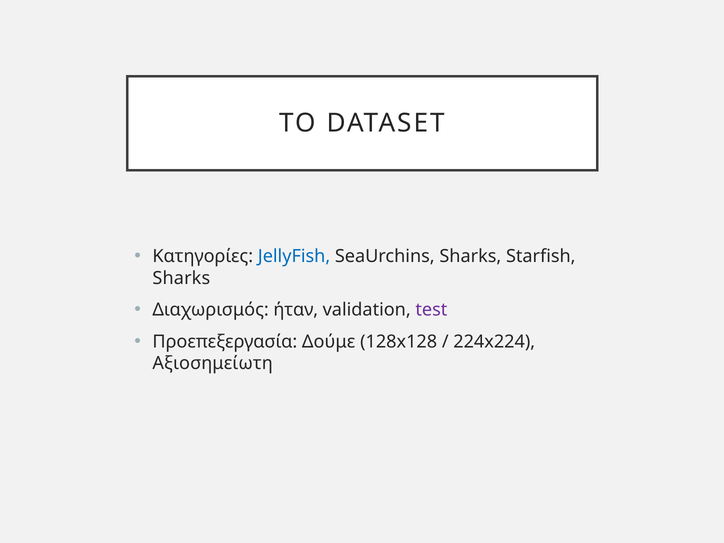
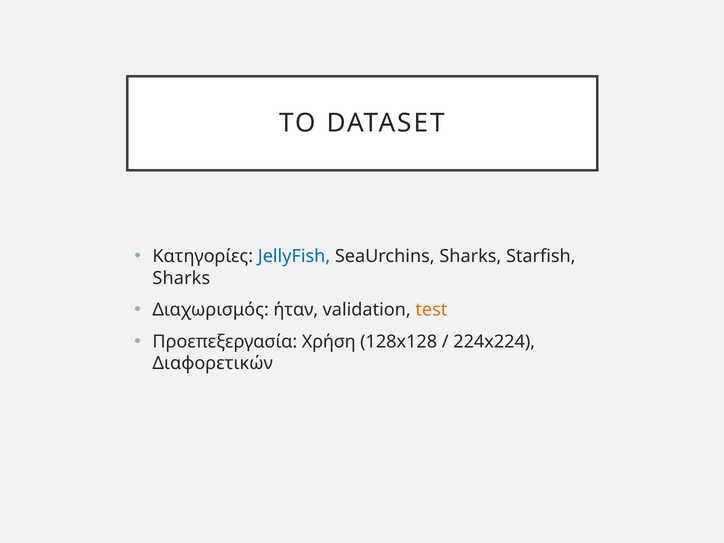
test colour: purple -> orange
Δούμε: Δούμε -> Χρήση
Αξιοσημείωτη: Αξιοσημείωτη -> Διαφορετικών
